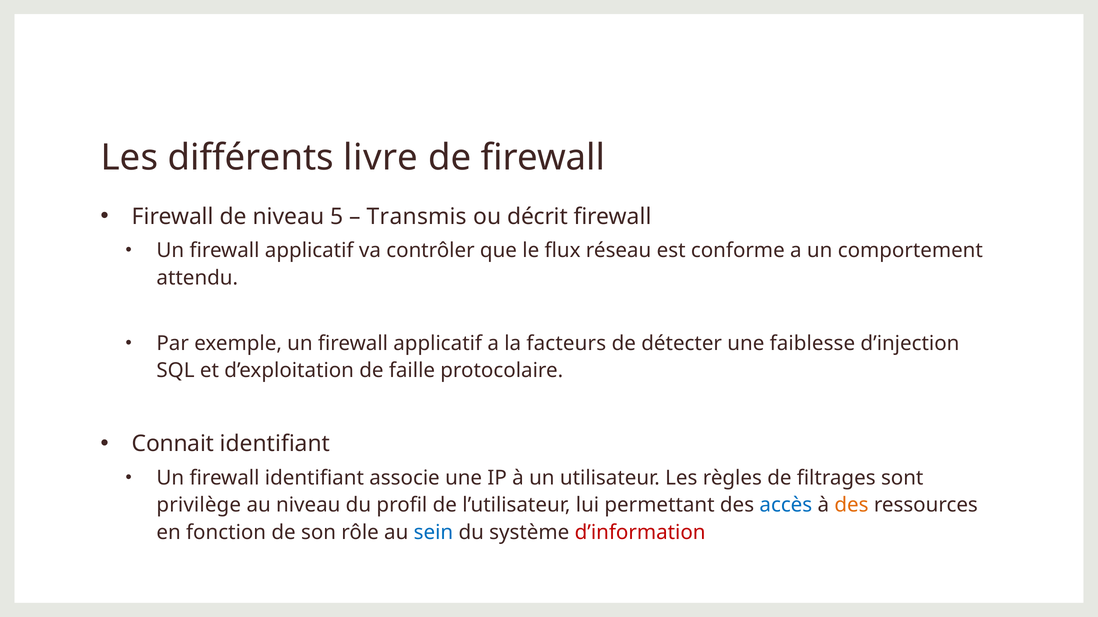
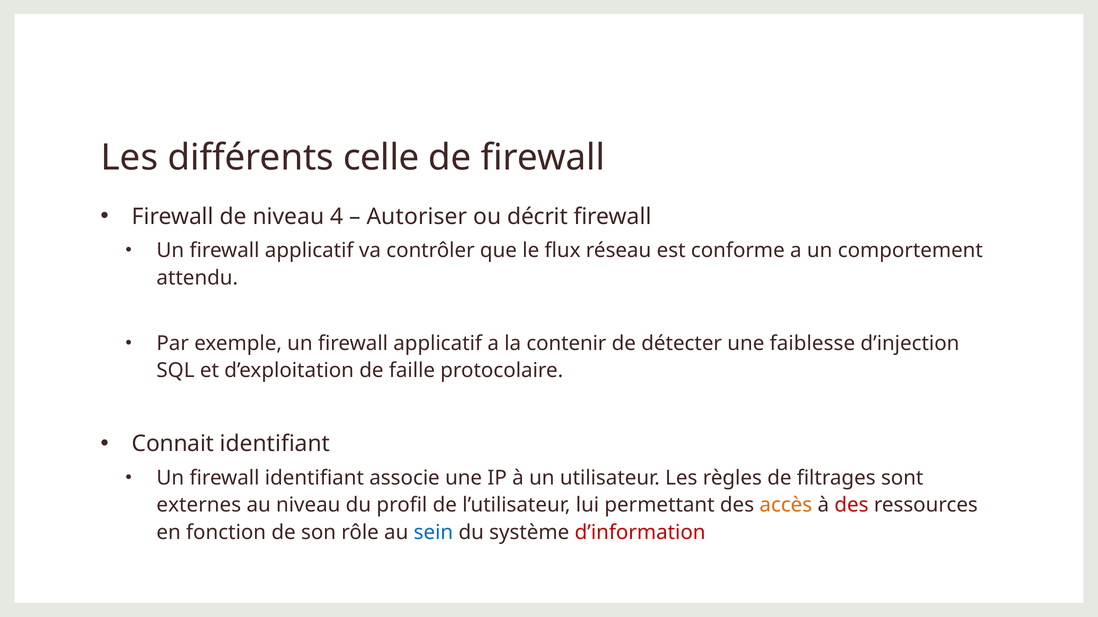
livre: livre -> celle
5: 5 -> 4
Transmis: Transmis -> Autoriser
facteurs: facteurs -> contenir
privilège: privilège -> externes
accès colour: blue -> orange
des at (851, 506) colour: orange -> red
